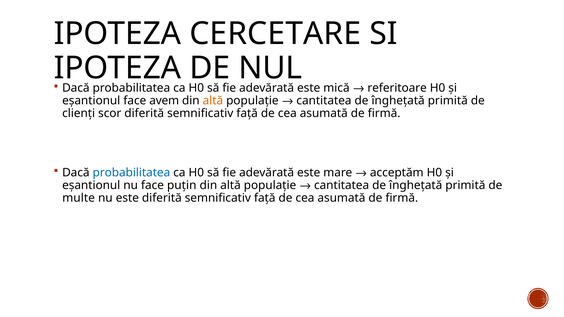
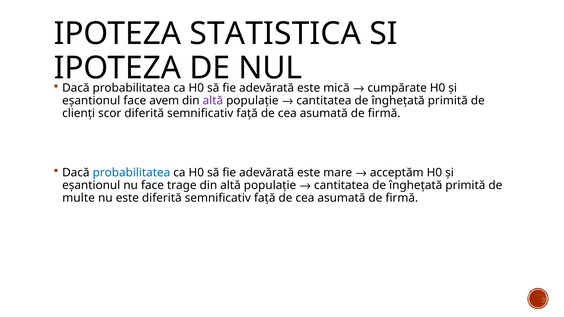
CERCETARE: CERCETARE -> STATISTICA
referitoare: referitoare -> cumpărate
altă at (213, 101) colour: orange -> purple
puțin: puțin -> trage
